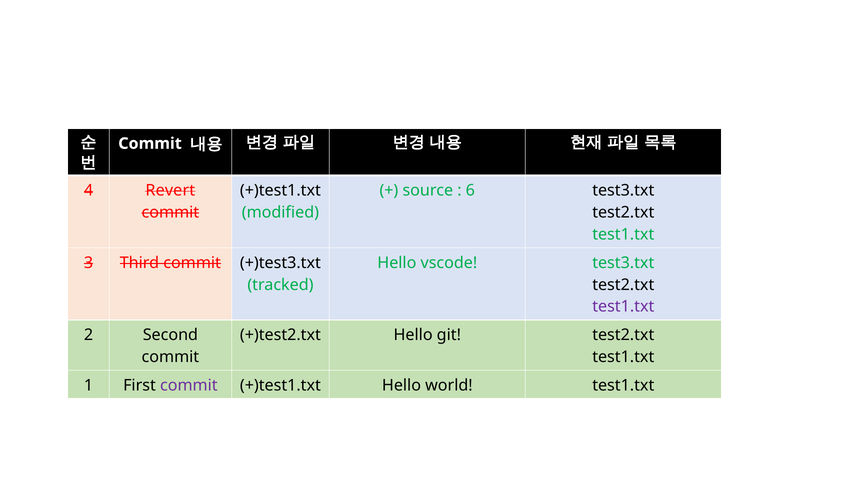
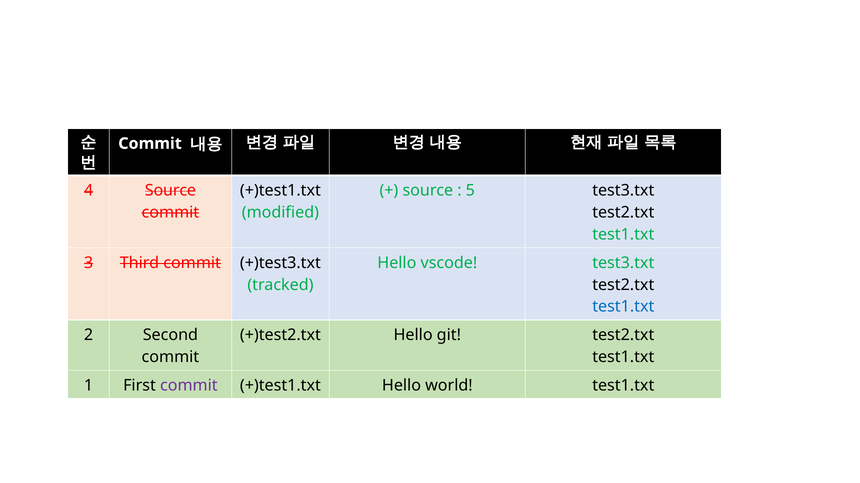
4 Revert: Revert -> Source
6: 6 -> 5
test1.txt at (623, 307) colour: purple -> blue
